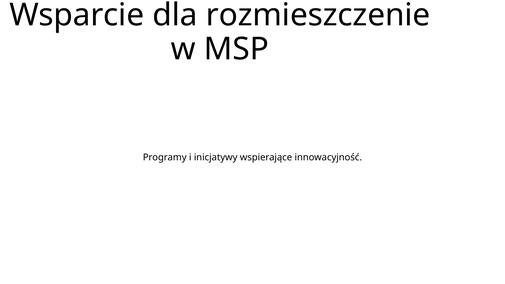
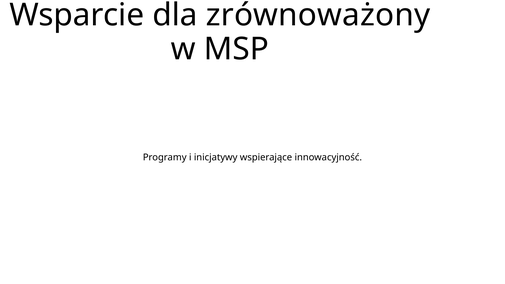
rozmieszczenie: rozmieszczenie -> zrównoważony
